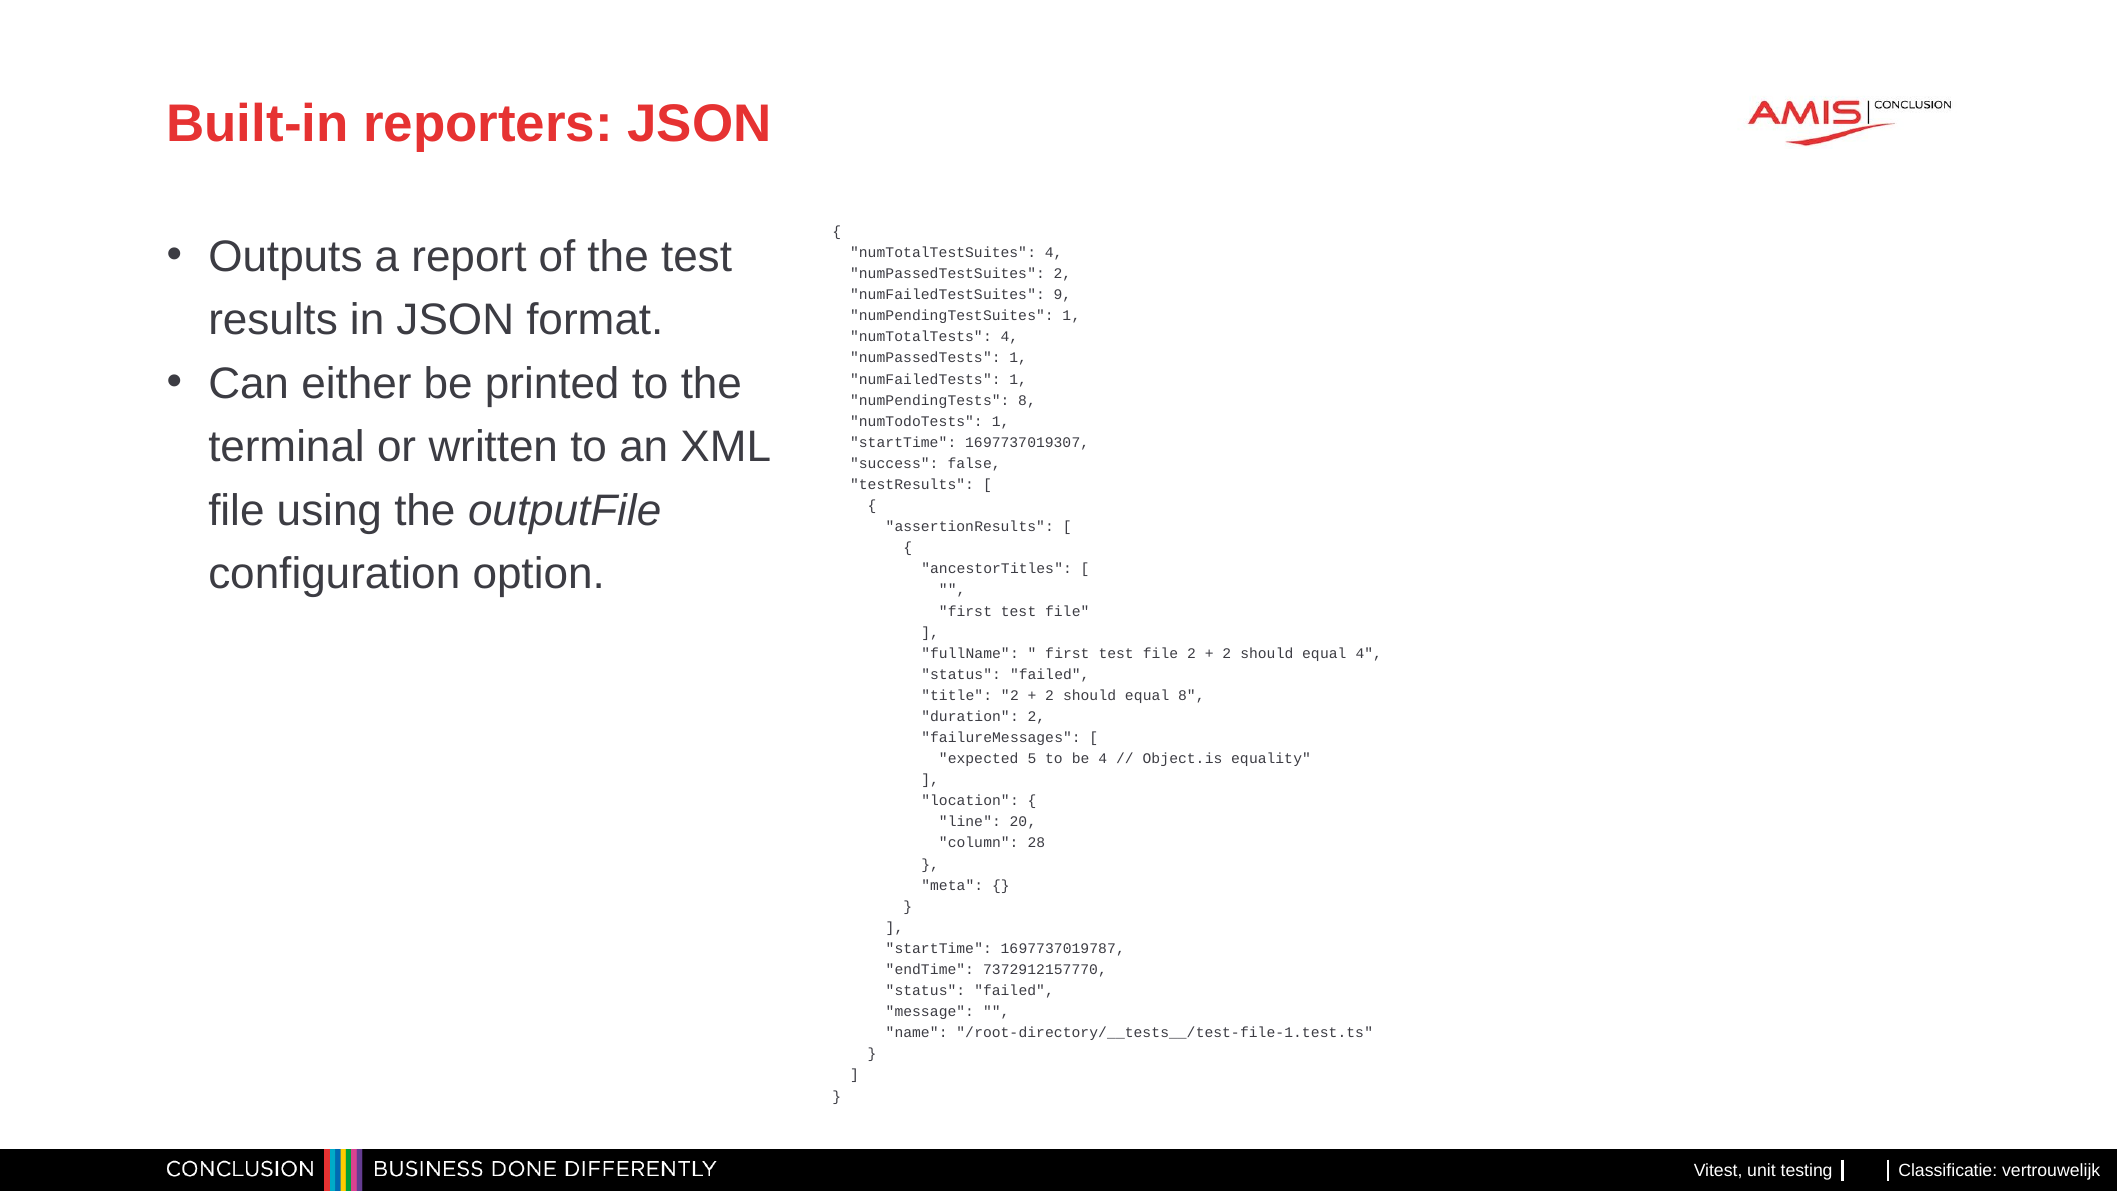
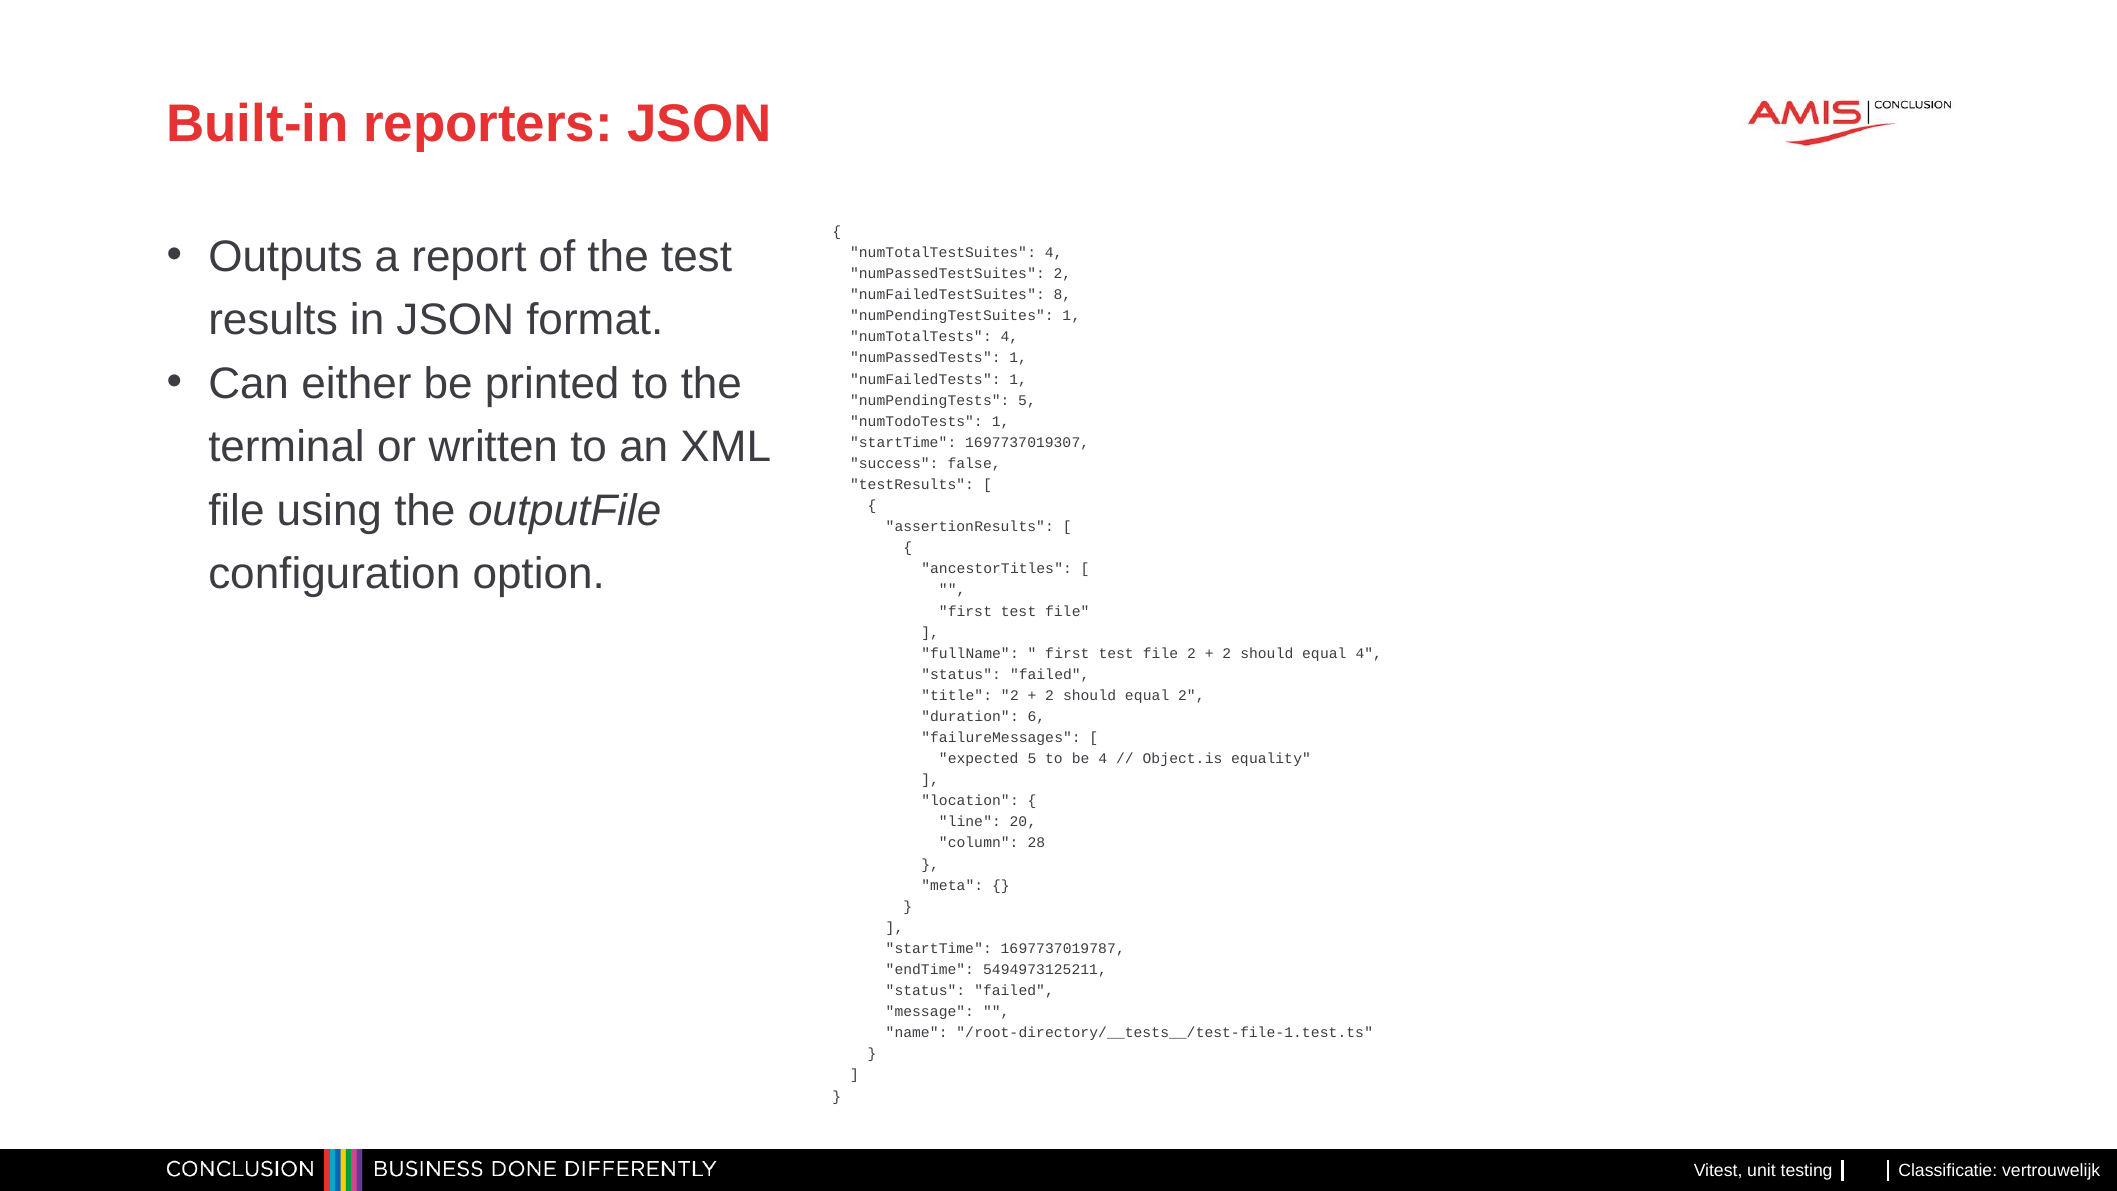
9: 9 -> 8
numPendingTests 8: 8 -> 5
equal 8: 8 -> 2
duration 2: 2 -> 6
7372912157770: 7372912157770 -> 5494973125211
